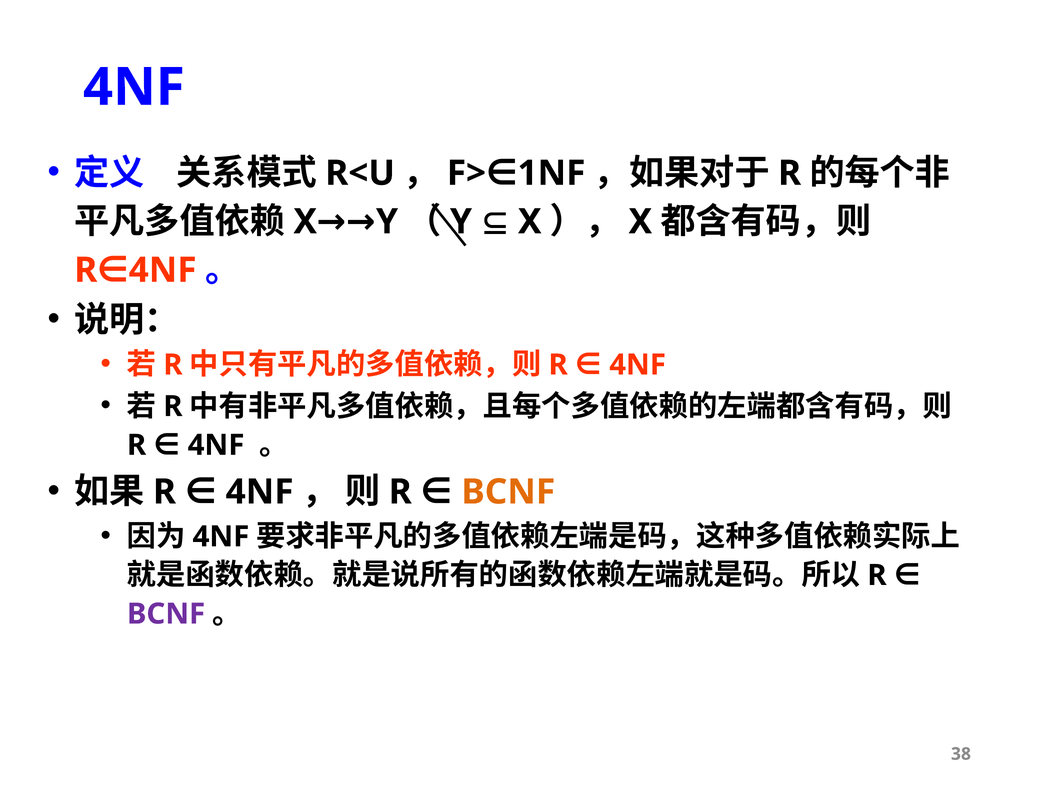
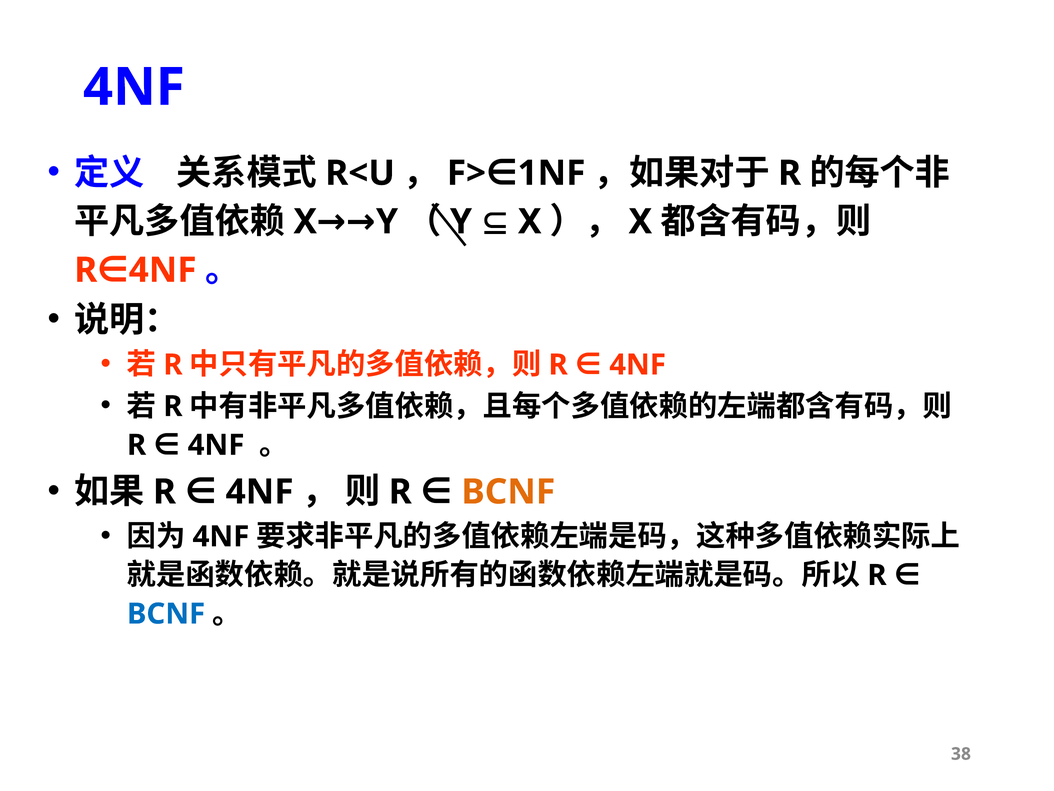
BCNF at (166, 614) colour: purple -> blue
